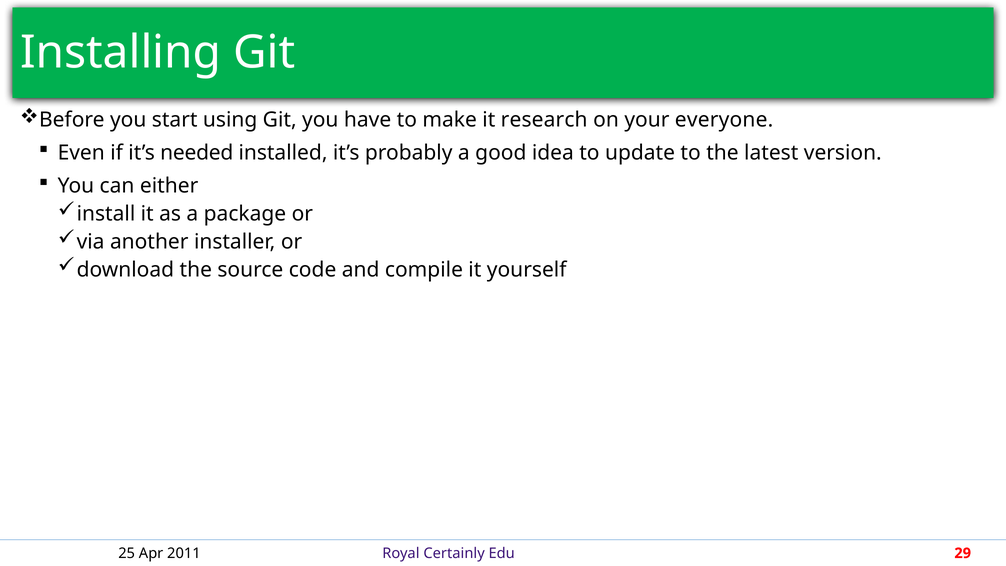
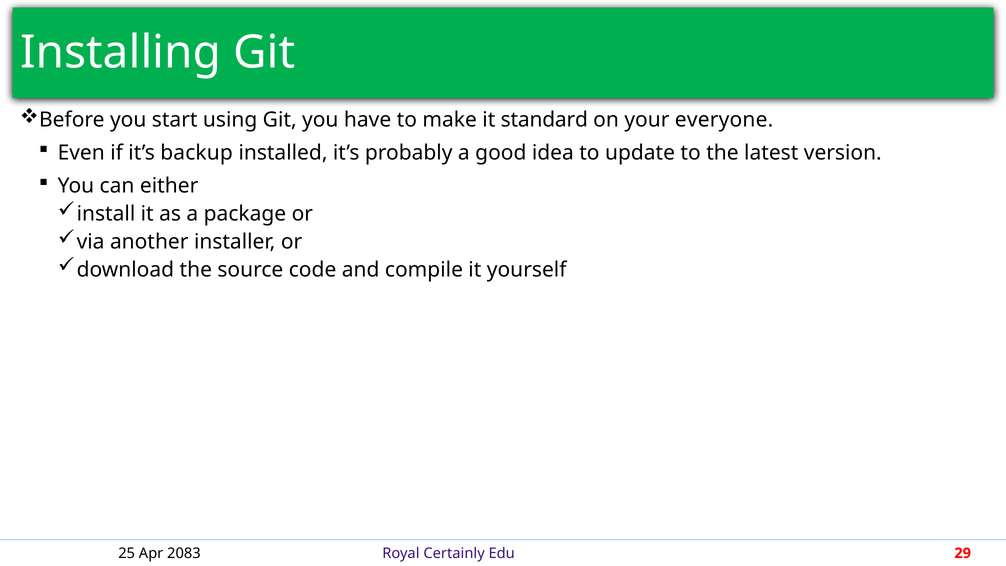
research: research -> standard
needed: needed -> backup
2011: 2011 -> 2083
